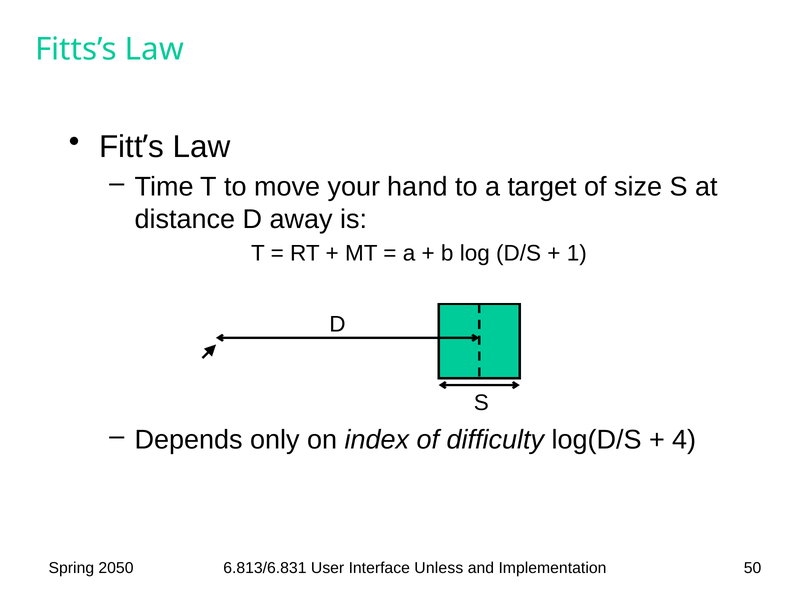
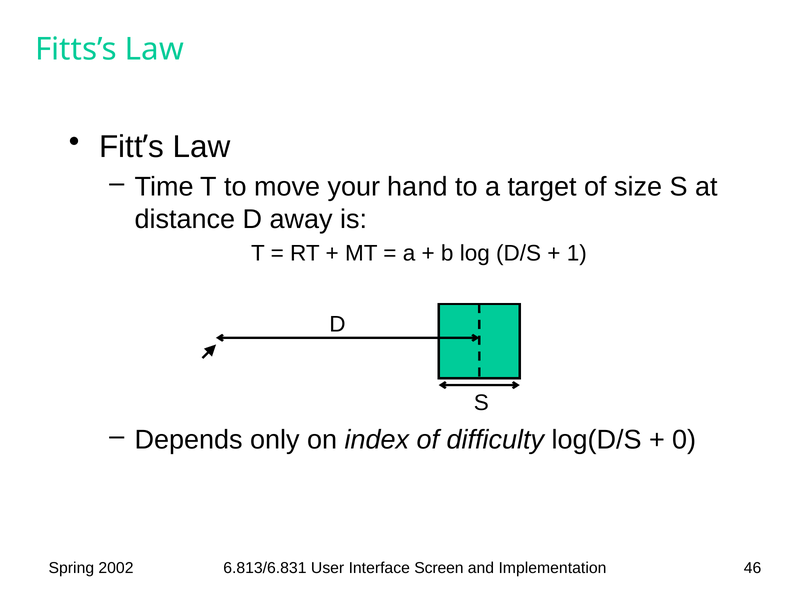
4: 4 -> 0
2050: 2050 -> 2002
Unless: Unless -> Screen
50: 50 -> 46
